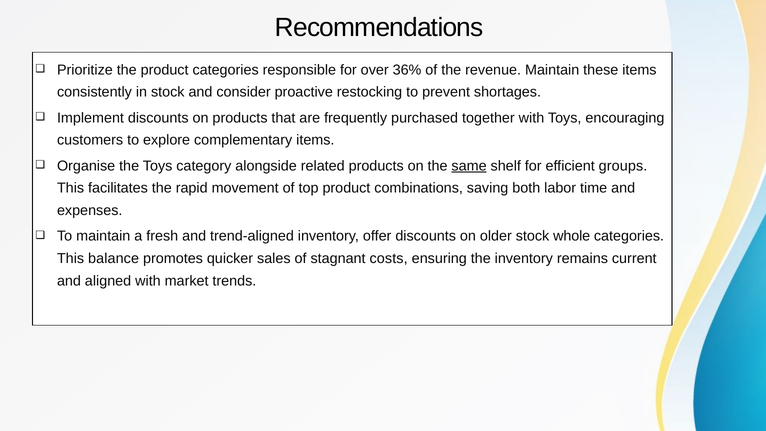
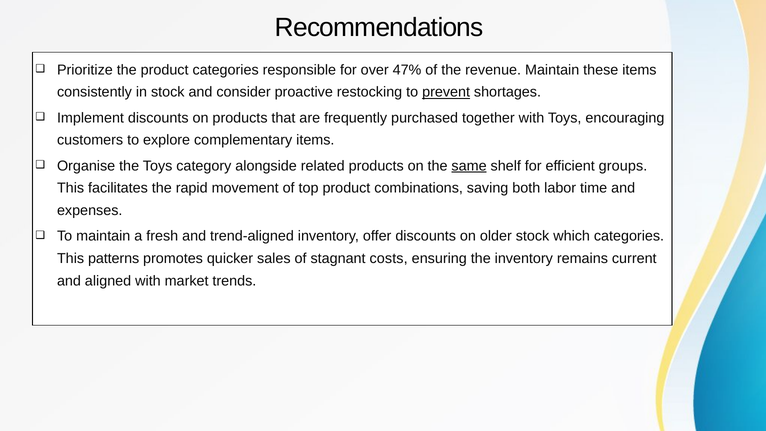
36%: 36% -> 47%
prevent underline: none -> present
whole: whole -> which
balance: balance -> patterns
